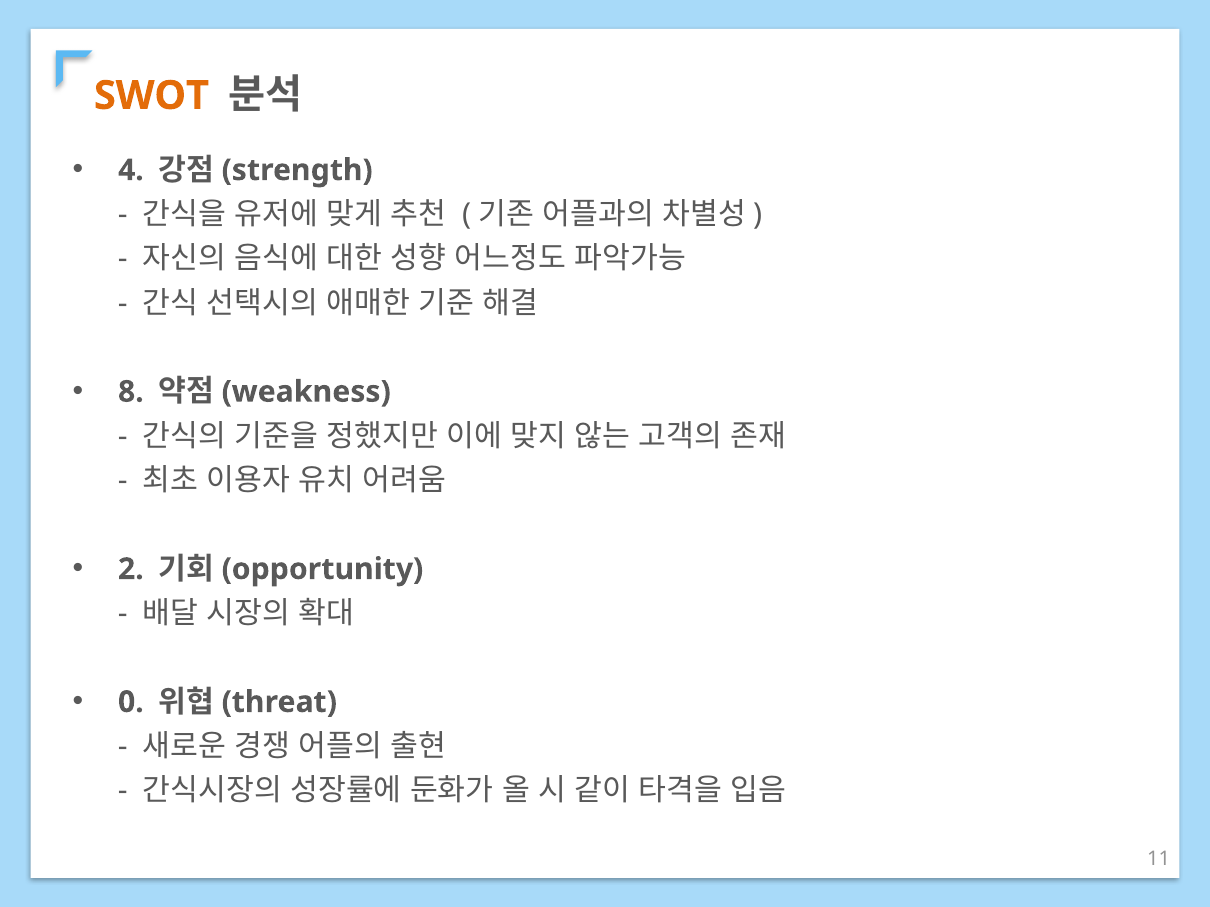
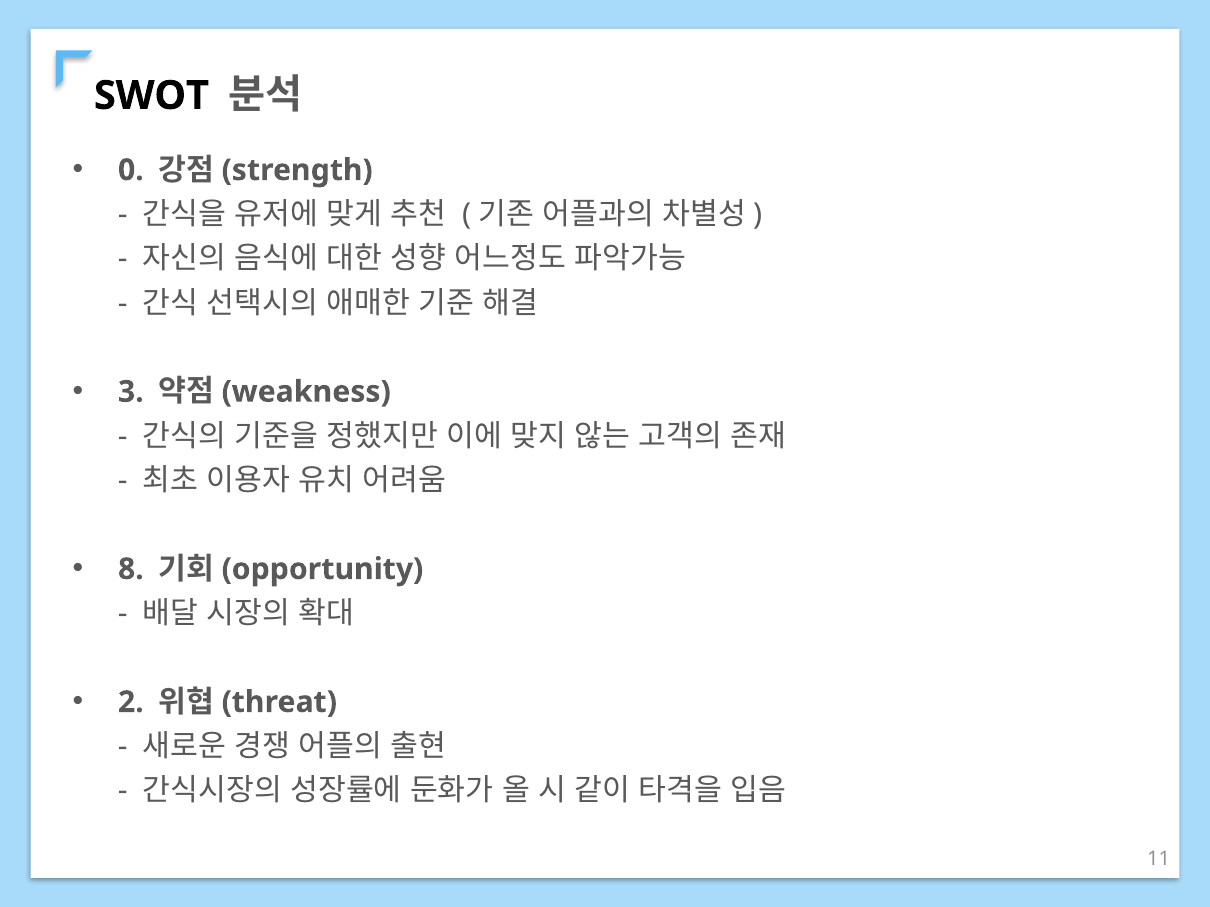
SWOT colour: orange -> black
4: 4 -> 0
8: 8 -> 3
2: 2 -> 8
0: 0 -> 2
